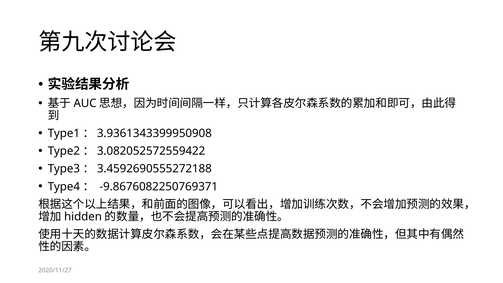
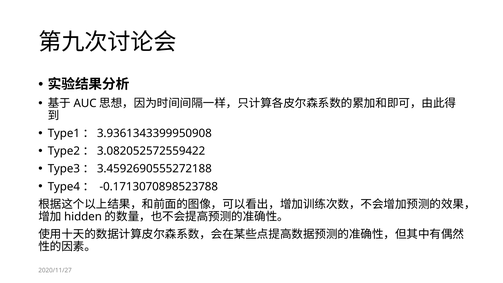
-9.8676082250769371: -9.8676082250769371 -> -0.1713070898523788
